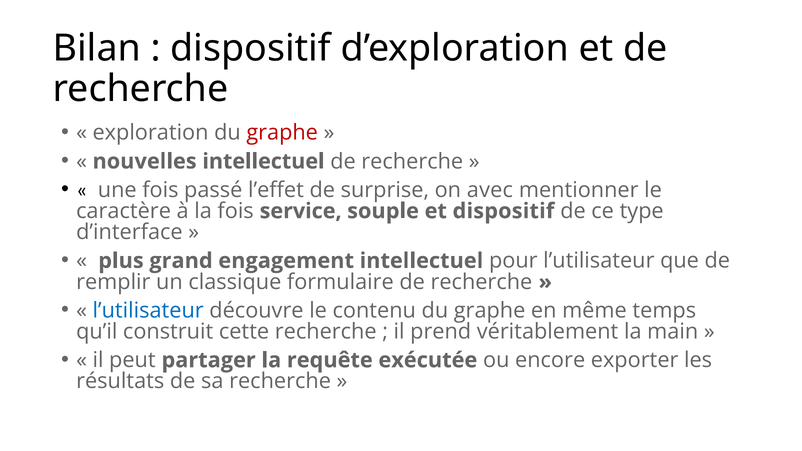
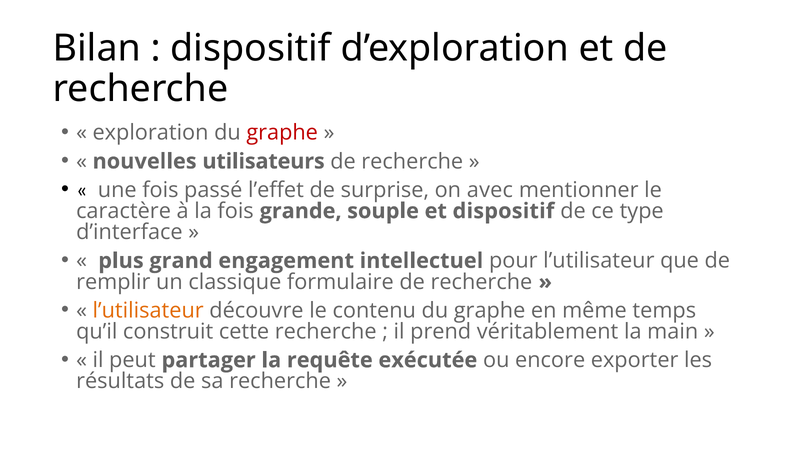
nouvelles intellectuel: intellectuel -> utilisateurs
service: service -> grande
l’utilisateur at (148, 311) colour: blue -> orange
